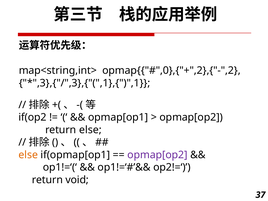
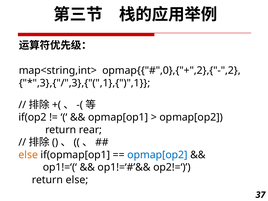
return else: else -> rear
opmap[op2 at (157, 155) colour: purple -> blue
return void: void -> else
